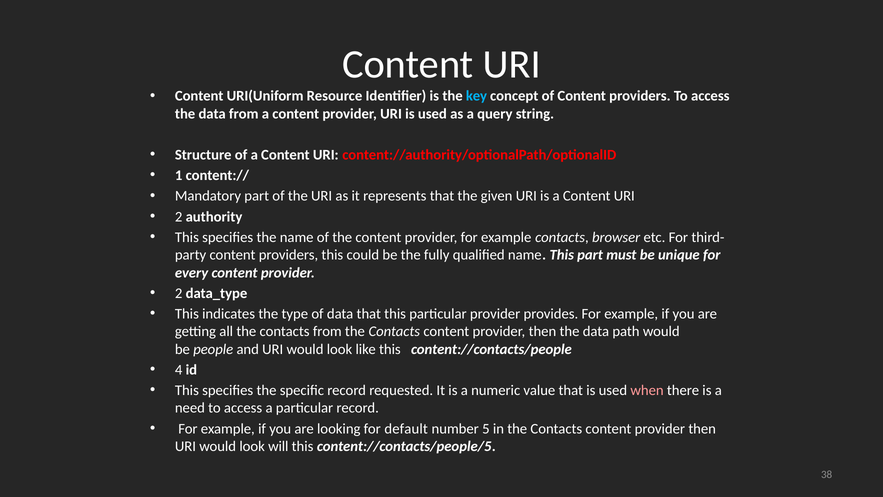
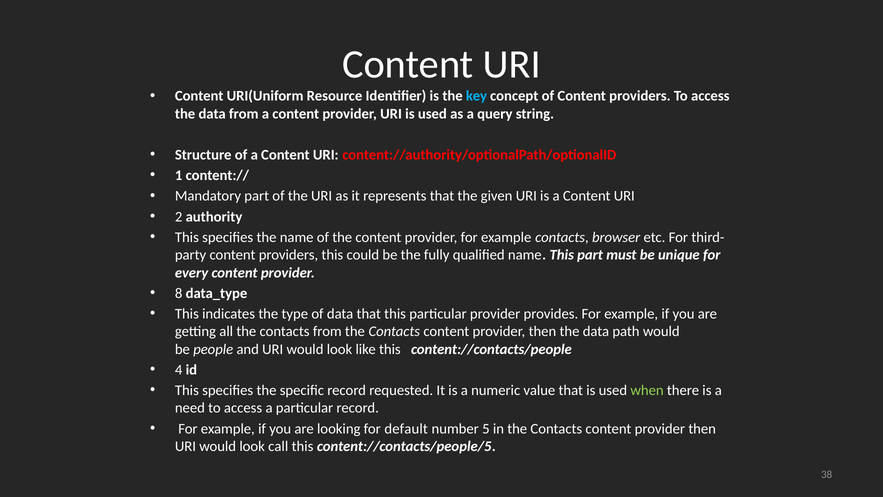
2 at (179, 293): 2 -> 8
when colour: pink -> light green
will: will -> call
